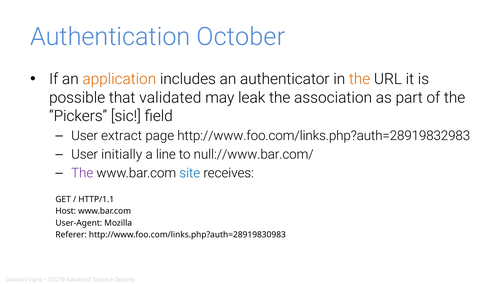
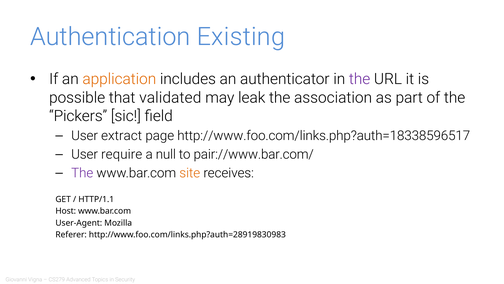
October: October -> Existing
the at (360, 79) colour: orange -> purple
http://www.foo.com/links.php?auth=28919832983: http://www.foo.com/links.php?auth=28919832983 -> http://www.foo.com/links.php?auth=18338596517
initially: initially -> require
line: line -> null
null://www.bar.com/: null://www.bar.com/ -> pair://www.bar.com/
site colour: blue -> orange
